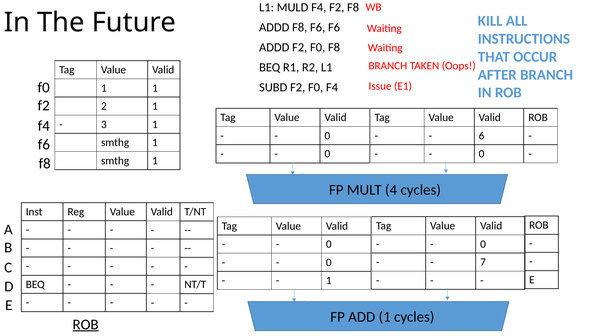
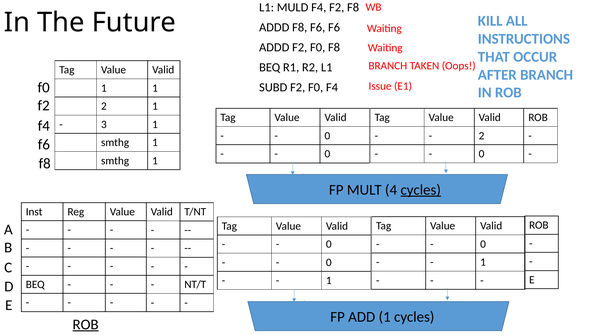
6 at (482, 136): 6 -> 2
cycles at (421, 190) underline: none -> present
7 at (483, 262): 7 -> 1
